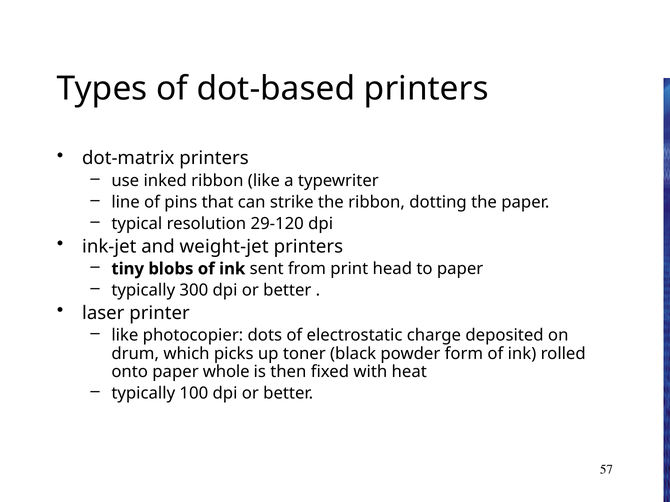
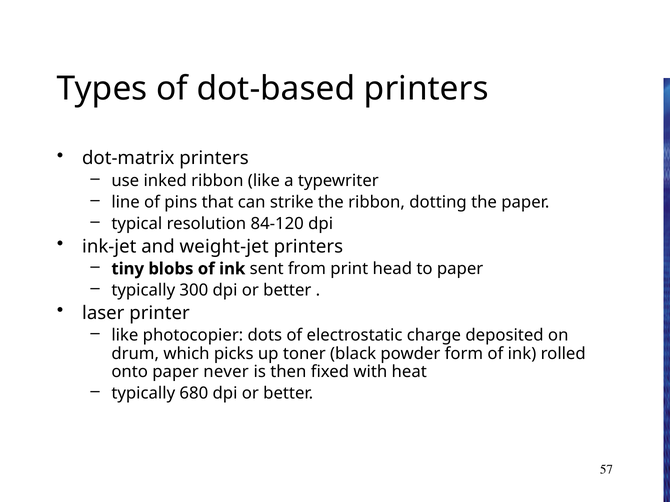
29-120: 29-120 -> 84-120
whole: whole -> never
100: 100 -> 680
